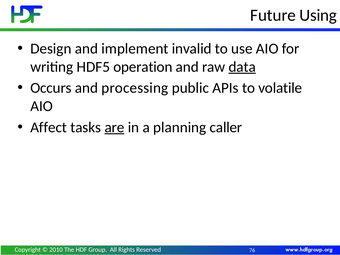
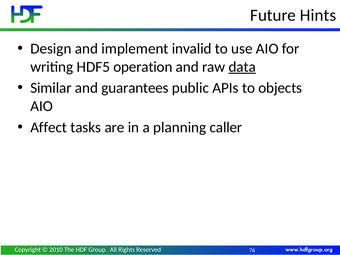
Using: Using -> Hints
Occurs: Occurs -> Similar
processing: processing -> guarantees
volatile: volatile -> objects
are underline: present -> none
